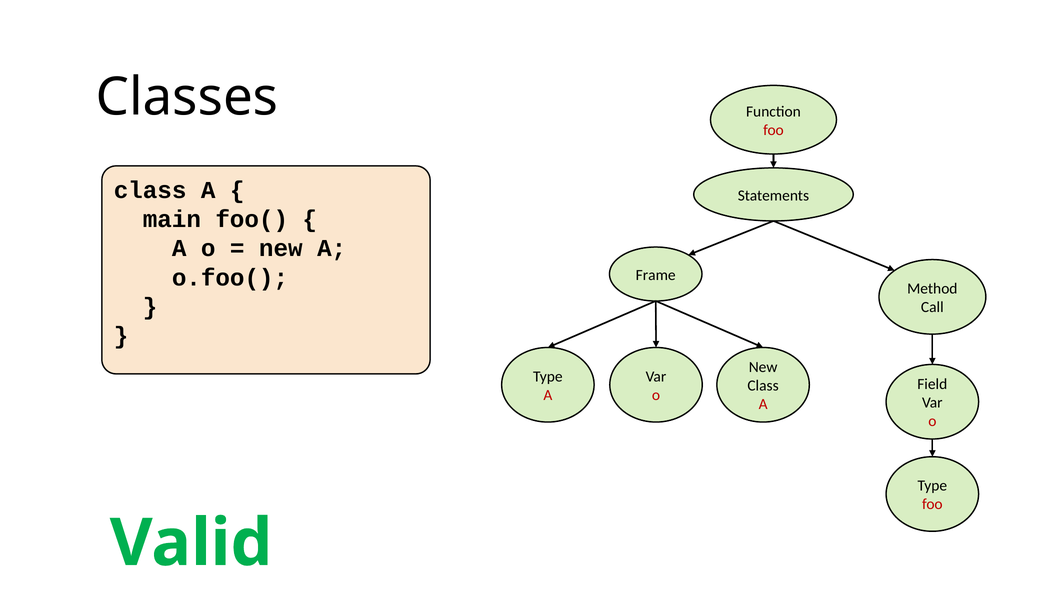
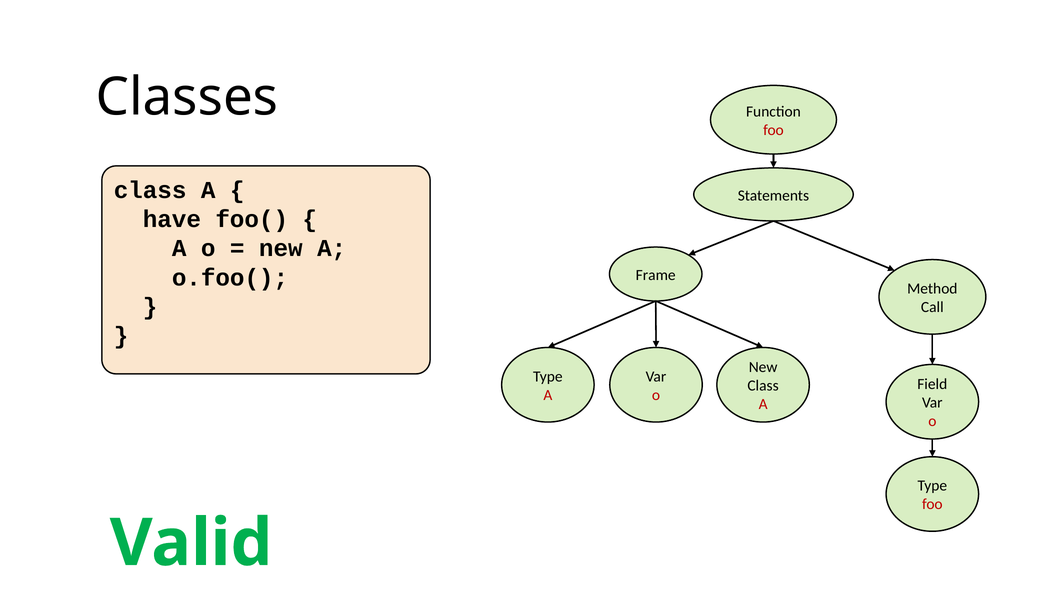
main: main -> have
